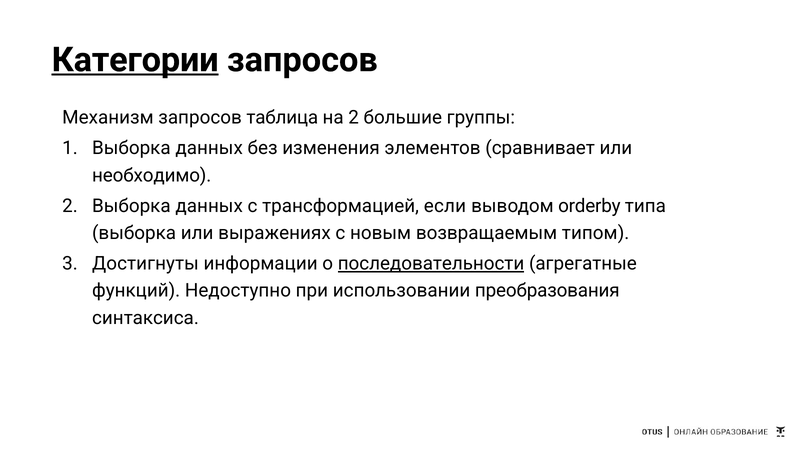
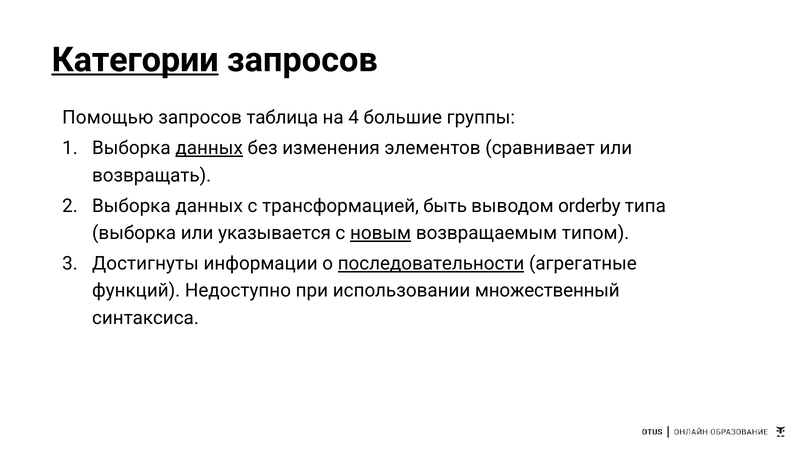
Механизм: Механизм -> Помощью
на 2: 2 -> 4
данных at (209, 148) underline: none -> present
необходимо: необходимо -> возвращать
если: если -> быть
выражениях: выражениях -> указывается
новым underline: none -> present
преобразования: преобразования -> множественный
